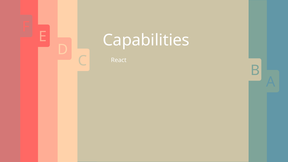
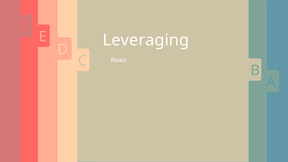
Capabilities: Capabilities -> Leveraging
